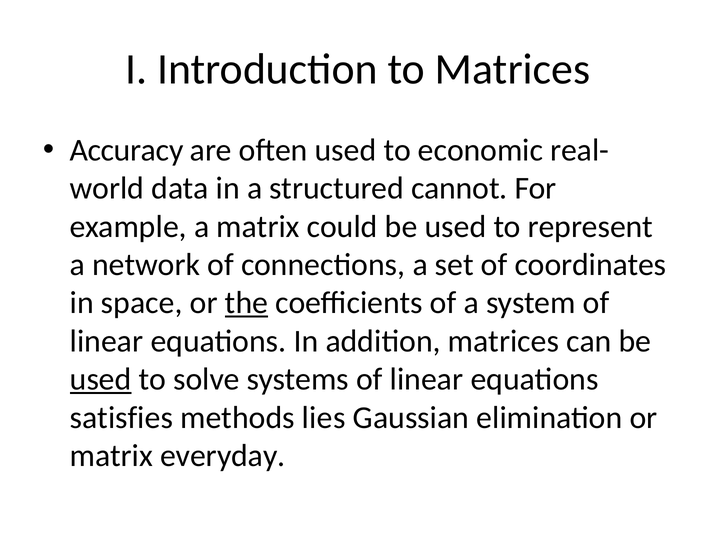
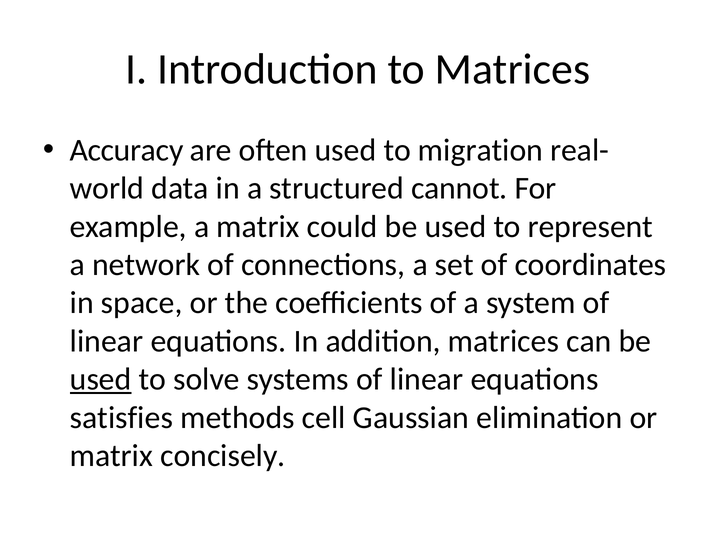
economic: economic -> migration
the underline: present -> none
lies: lies -> cell
everyday: everyday -> concisely
